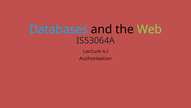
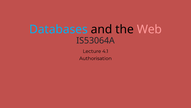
Web colour: light green -> pink
